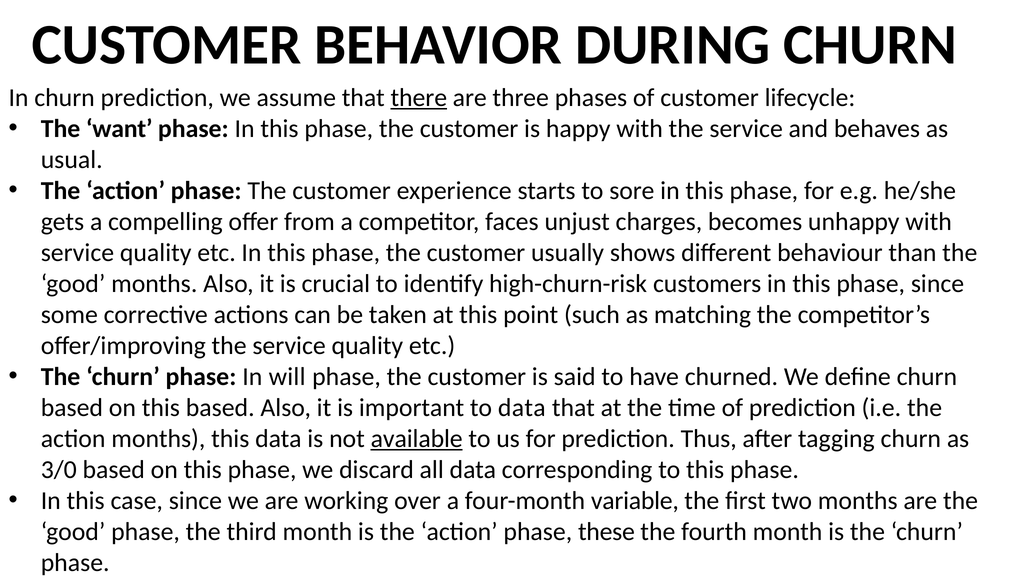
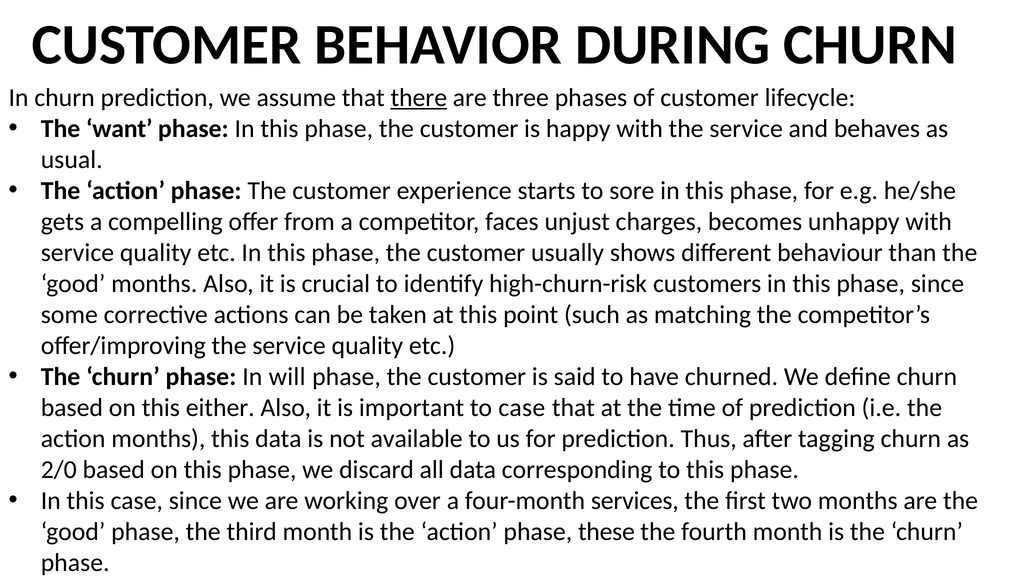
this based: based -> either
to data: data -> case
available underline: present -> none
3/0: 3/0 -> 2/0
variable: variable -> services
